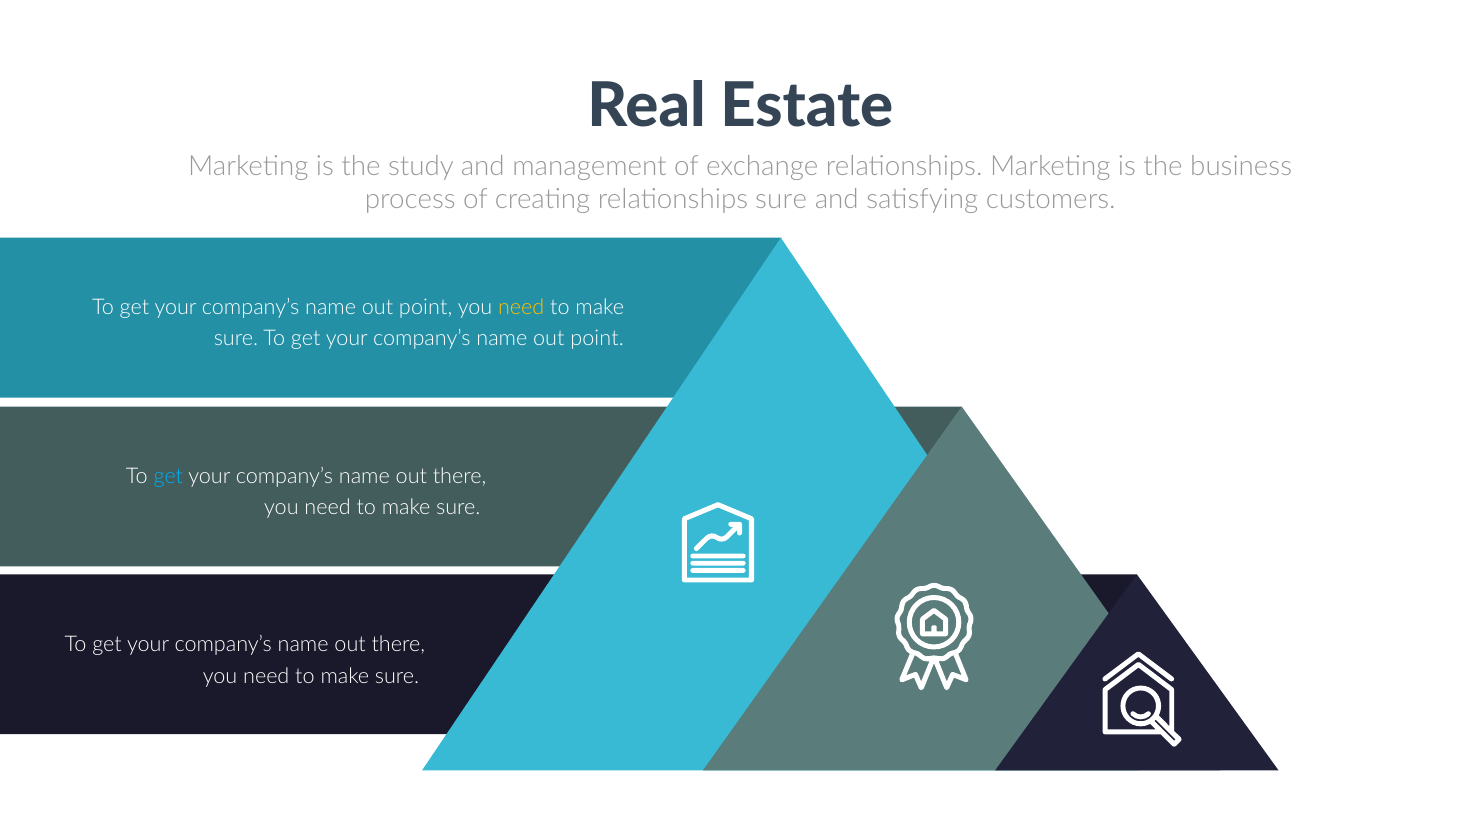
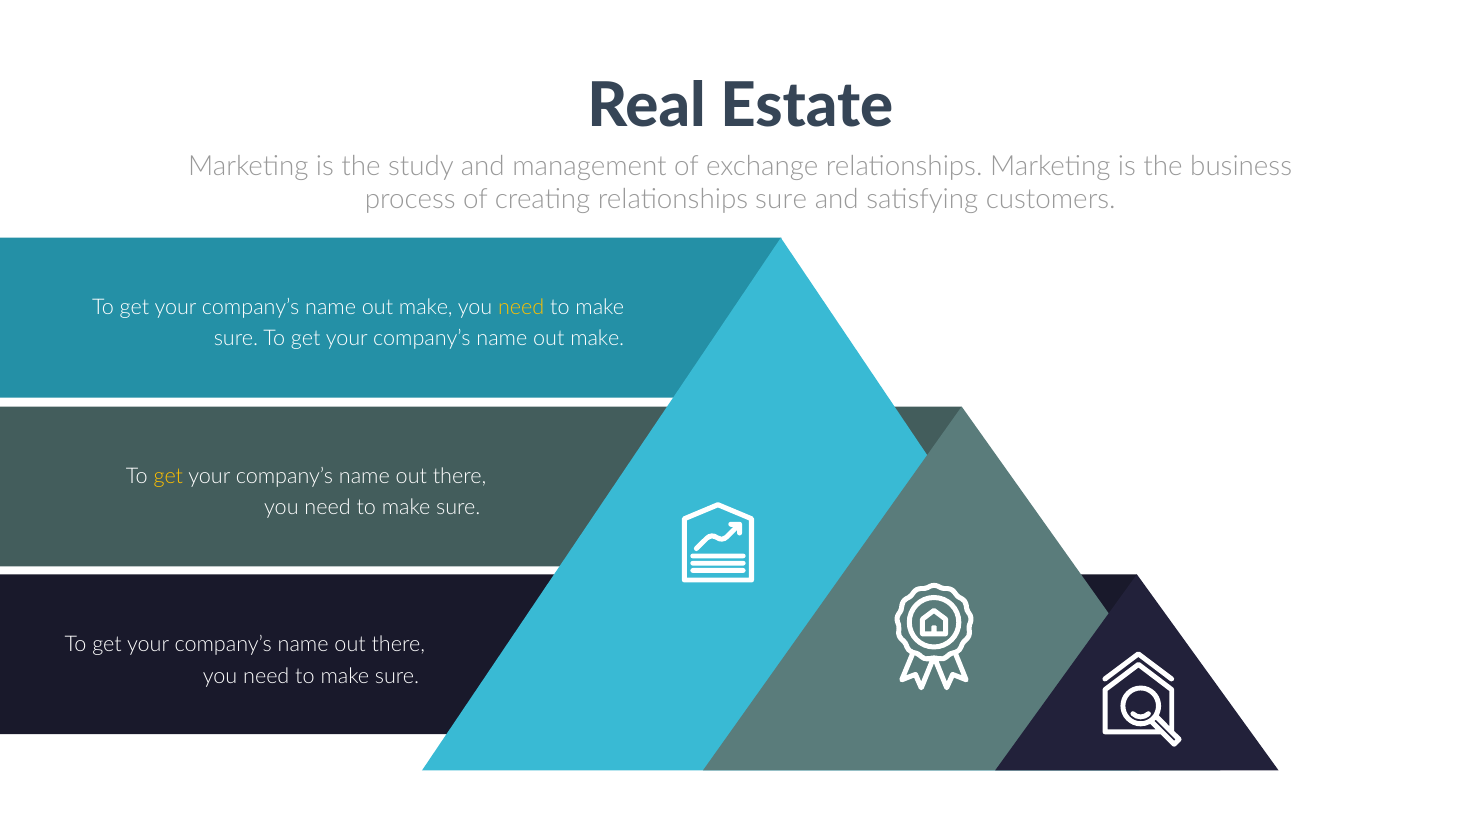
point at (426, 307): point -> make
point at (597, 339): point -> make
get at (168, 476) colour: light blue -> yellow
